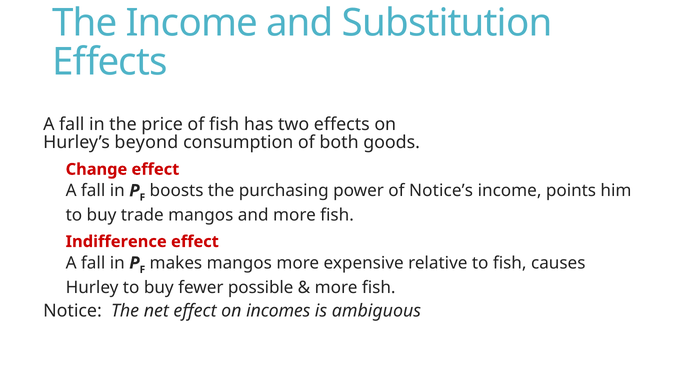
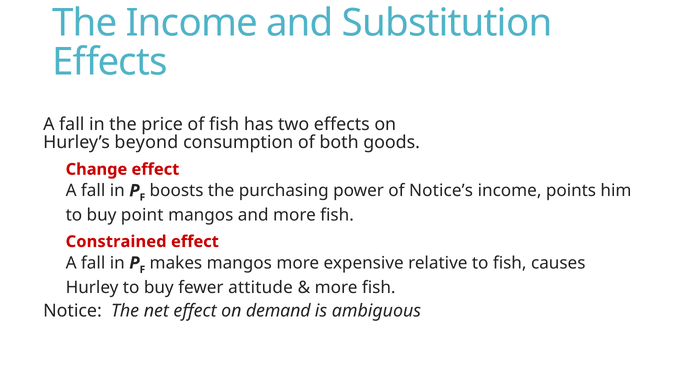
trade: trade -> point
Indifference: Indifference -> Constrained
possible: possible -> attitude
incomes: incomes -> demand
